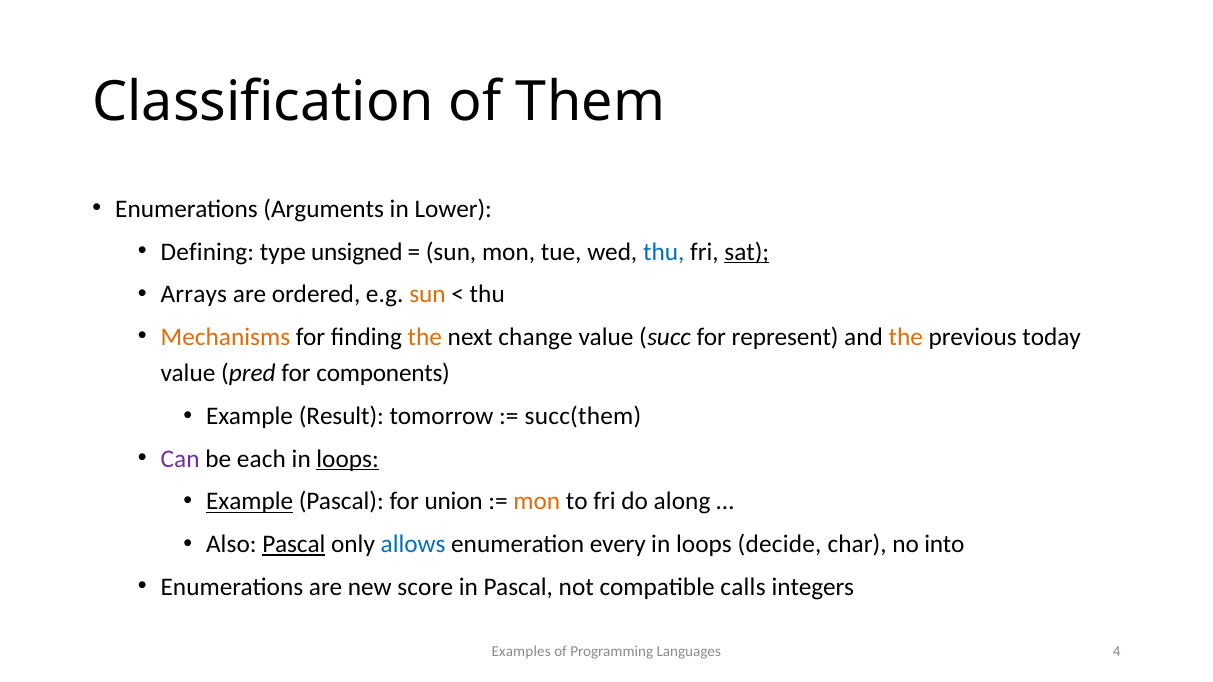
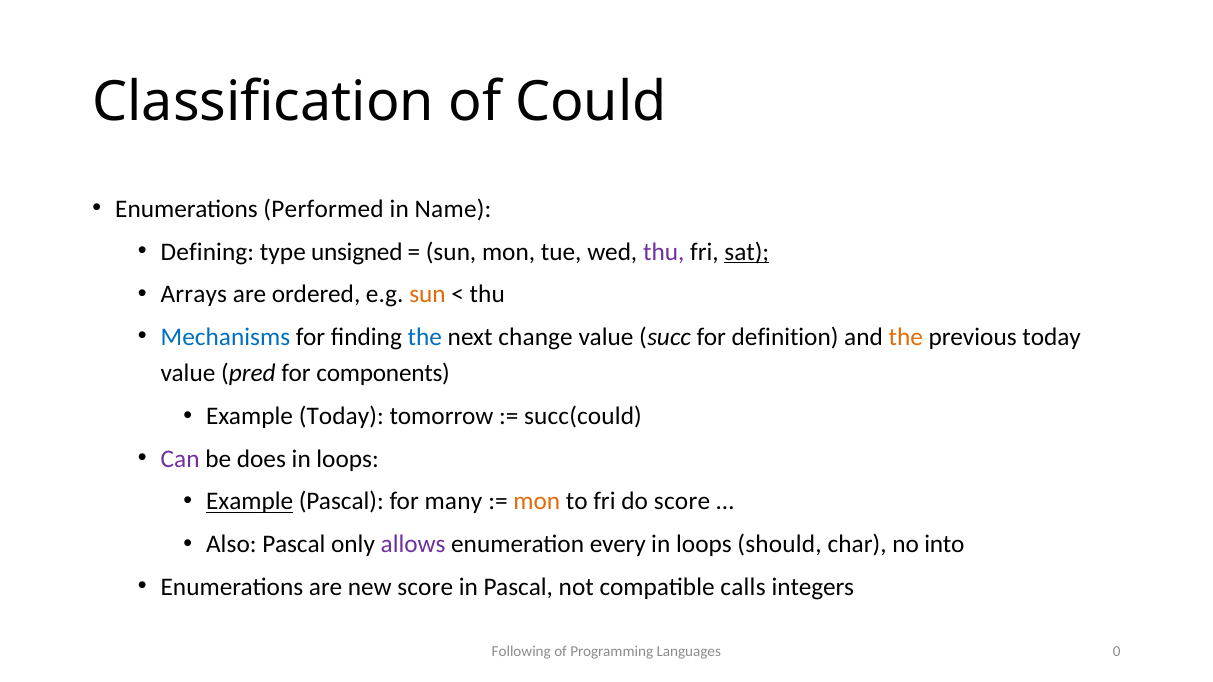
Them: Them -> Could
Arguments: Arguments -> Performed
Lower: Lower -> Name
thu at (664, 252) colour: blue -> purple
Mechanisms colour: orange -> blue
the at (425, 337) colour: orange -> blue
represent: represent -> definition
Example Result: Result -> Today
succ(them: succ(them -> succ(could
each: each -> does
loops at (348, 459) underline: present -> none
union: union -> many
do along: along -> score
Pascal at (294, 544) underline: present -> none
allows colour: blue -> purple
decide: decide -> should
Examples: Examples -> Following
4: 4 -> 0
